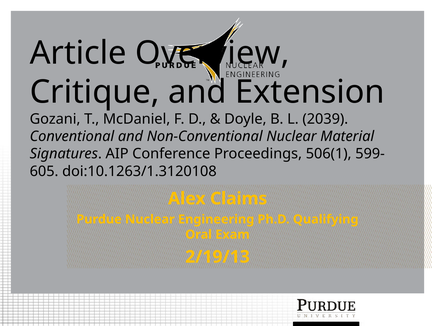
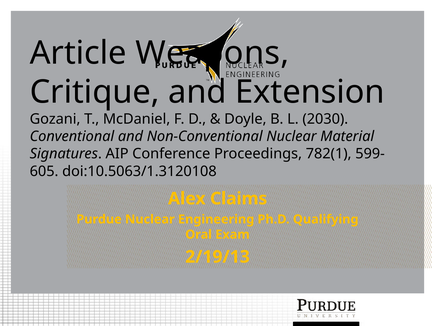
Overview: Overview -> Weapons
2039: 2039 -> 2030
506(1: 506(1 -> 782(1
doi:10.1263/1.3120108: doi:10.1263/1.3120108 -> doi:10.5063/1.3120108
